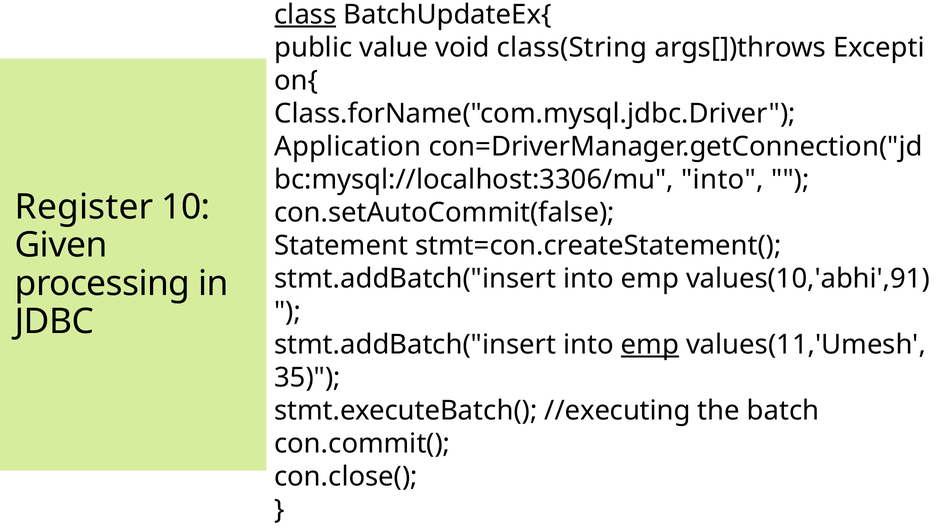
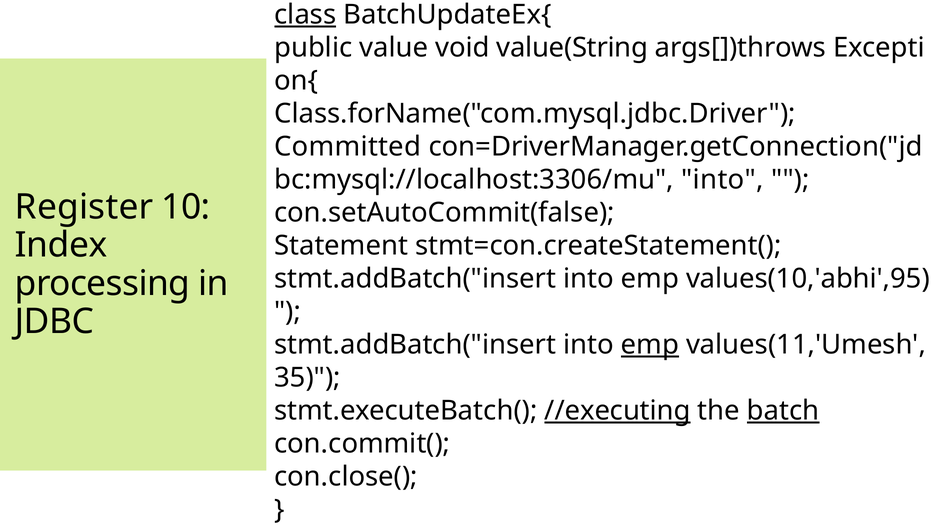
class(String: class(String -> value(String
Application: Application -> Committed
Given: Given -> Index
values(10,'abhi',91: values(10,'abhi',91 -> values(10,'abhi',95
//executing underline: none -> present
batch underline: none -> present
